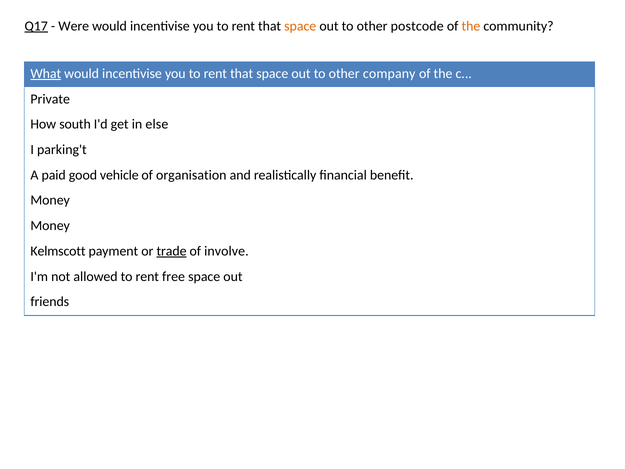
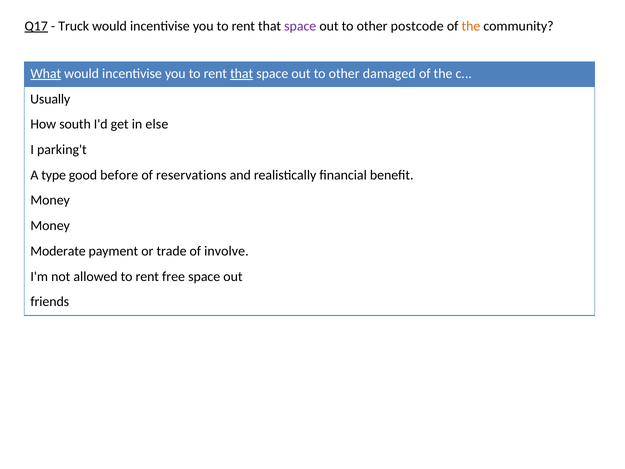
Were: Were -> Truck
space at (300, 26) colour: orange -> purple
that at (242, 74) underline: none -> present
company: company -> damaged
Private: Private -> Usually
paid: paid -> type
vehicle: vehicle -> before
organisation: organisation -> reservations
Kelmscott: Kelmscott -> Moderate
trade underline: present -> none
